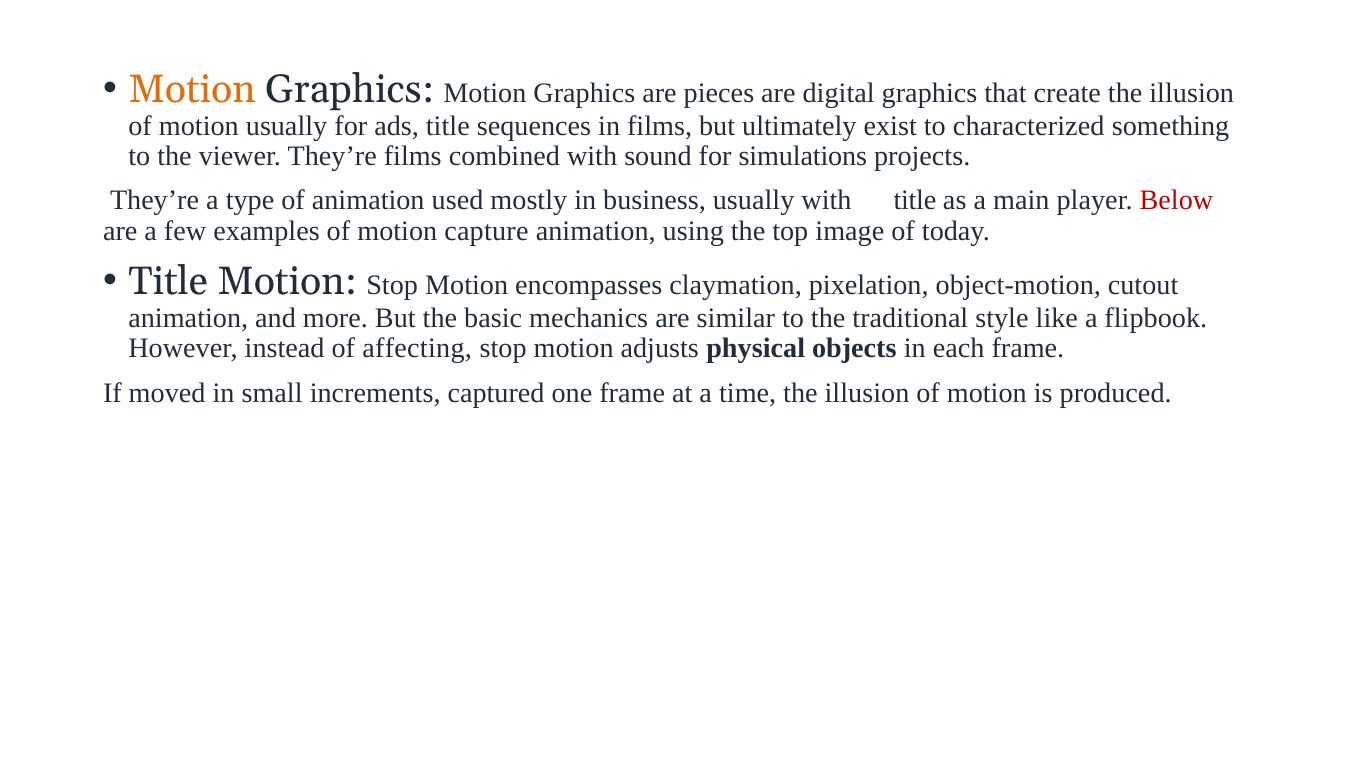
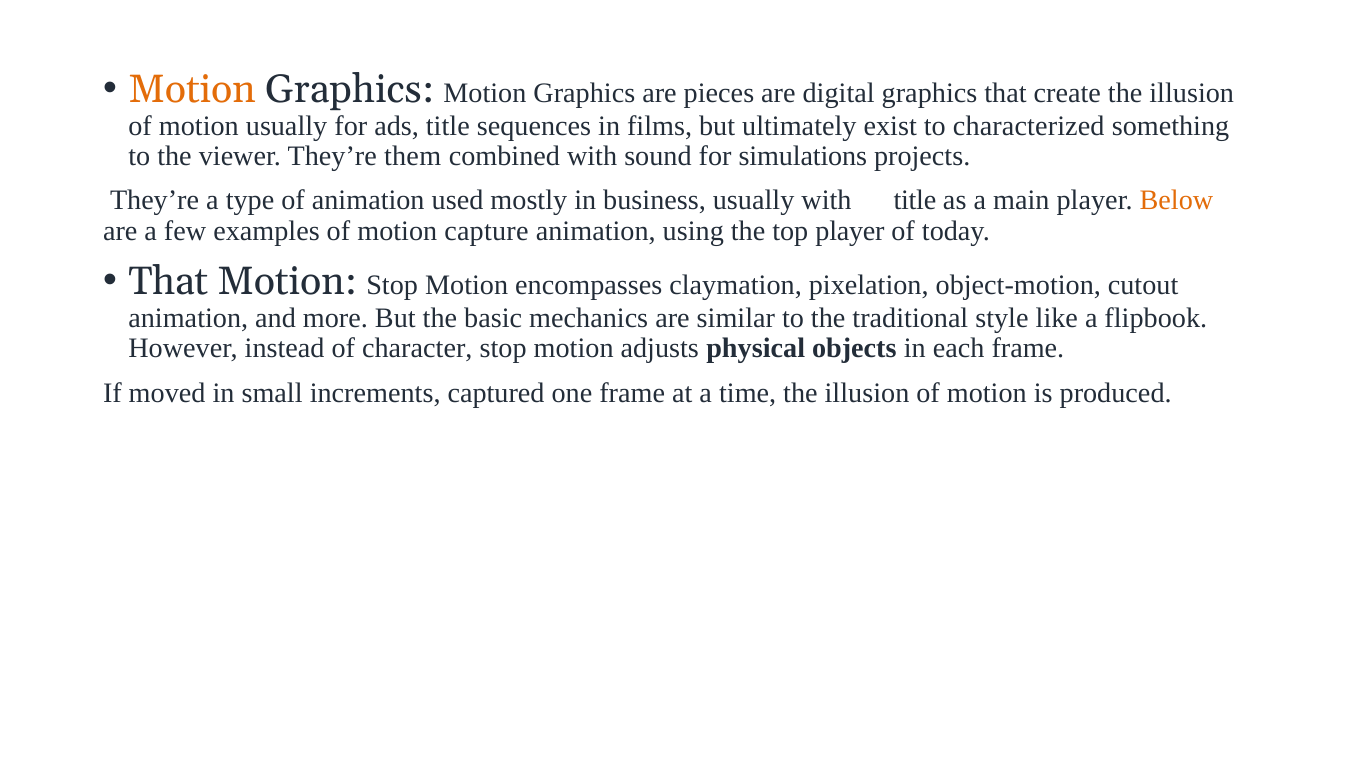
They’re films: films -> them
Below colour: red -> orange
top image: image -> player
Title at (168, 282): Title -> That
affecting: affecting -> character
